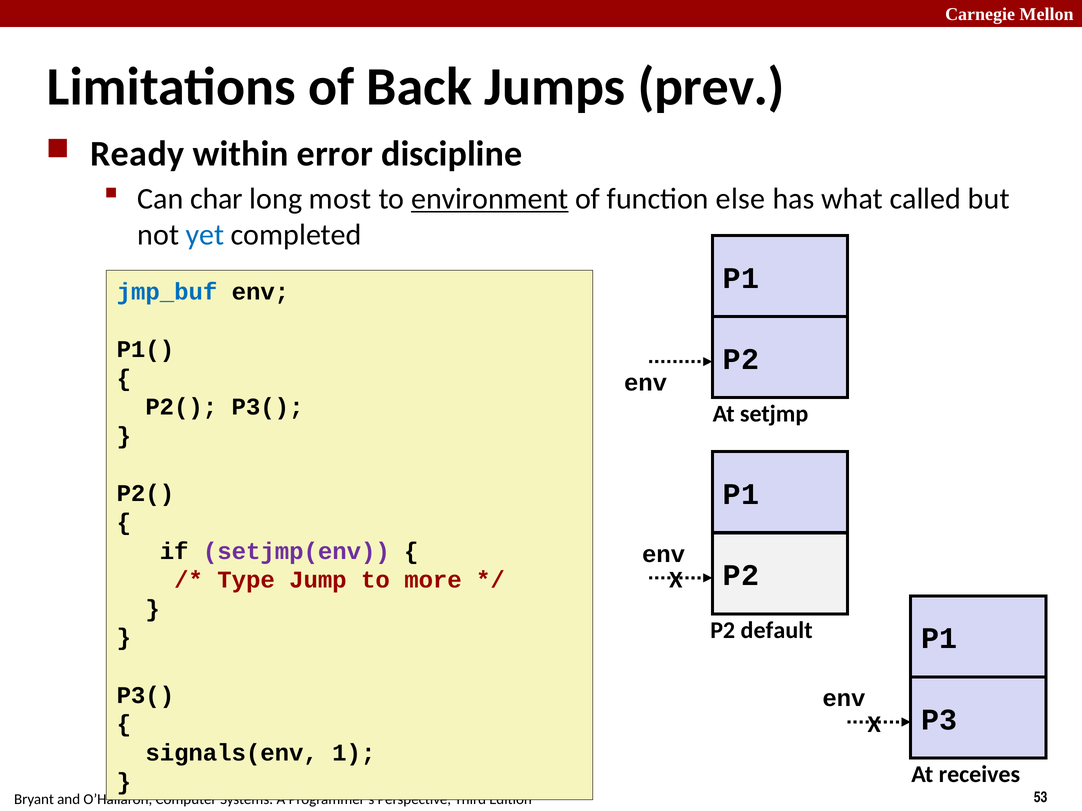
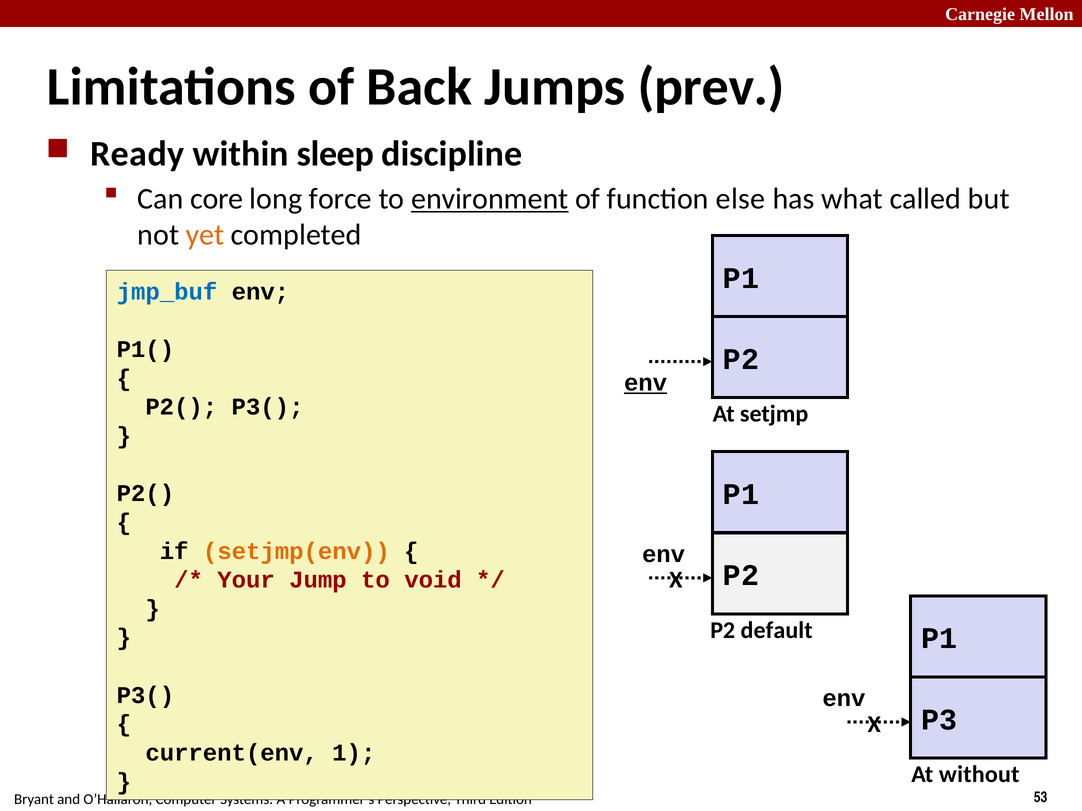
error: error -> sleep
char: char -> core
most: most -> force
yet colour: blue -> orange
env at (646, 383) underline: none -> present
setjmp(env colour: purple -> orange
Type: Type -> Your
more: more -> void
signals(env: signals(env -> current(env
receives: receives -> without
